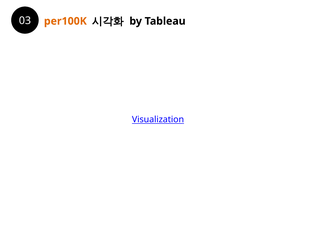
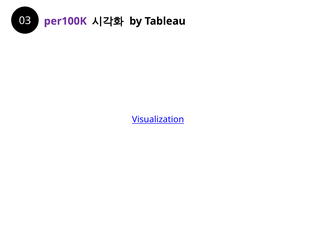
per100K colour: orange -> purple
